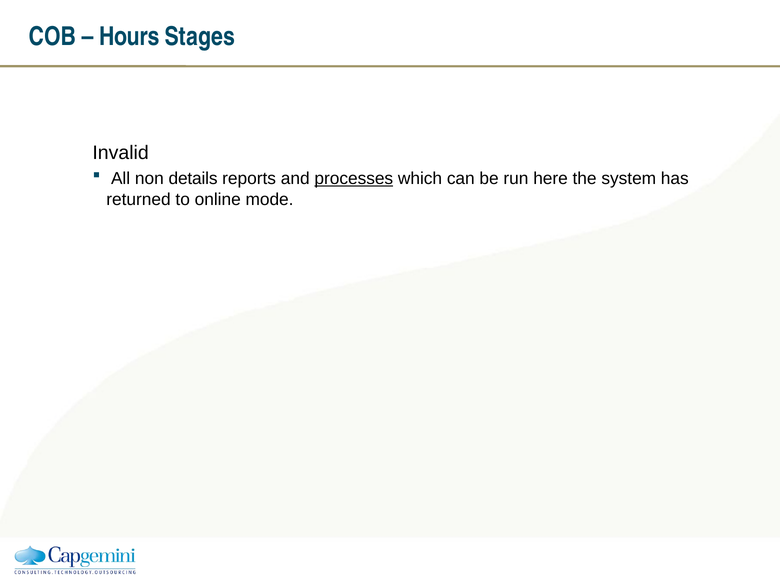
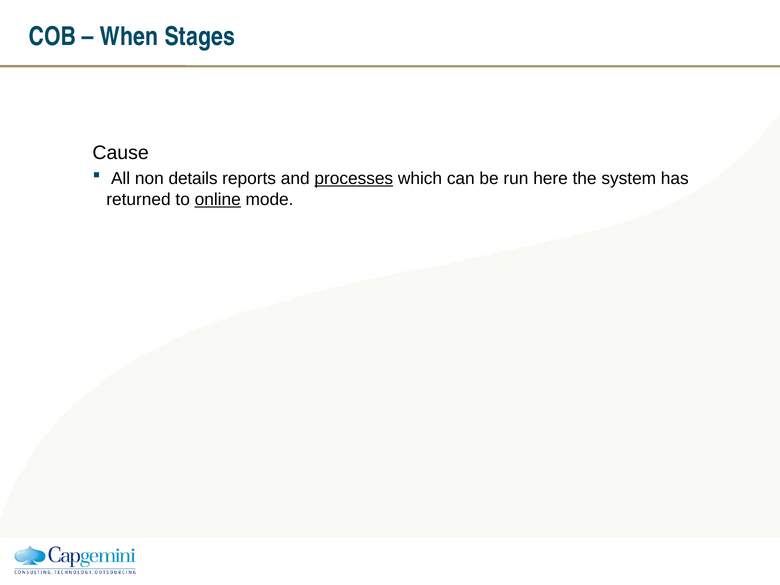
Hours: Hours -> When
Invalid: Invalid -> Cause
online underline: none -> present
